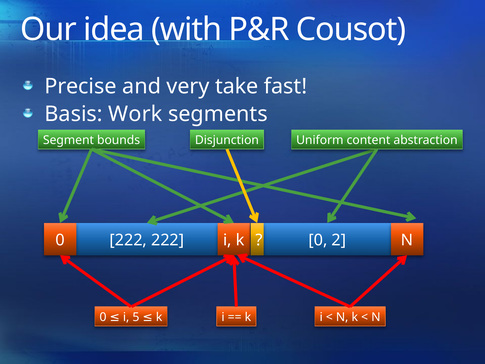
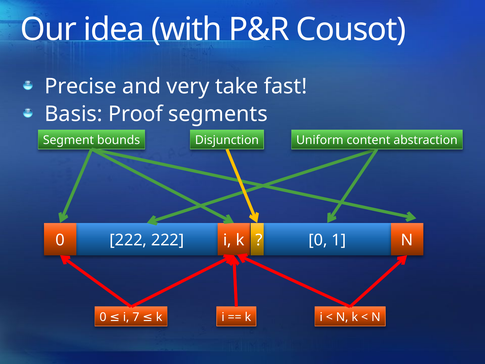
Work: Work -> Proof
2: 2 -> 1
5: 5 -> 7
